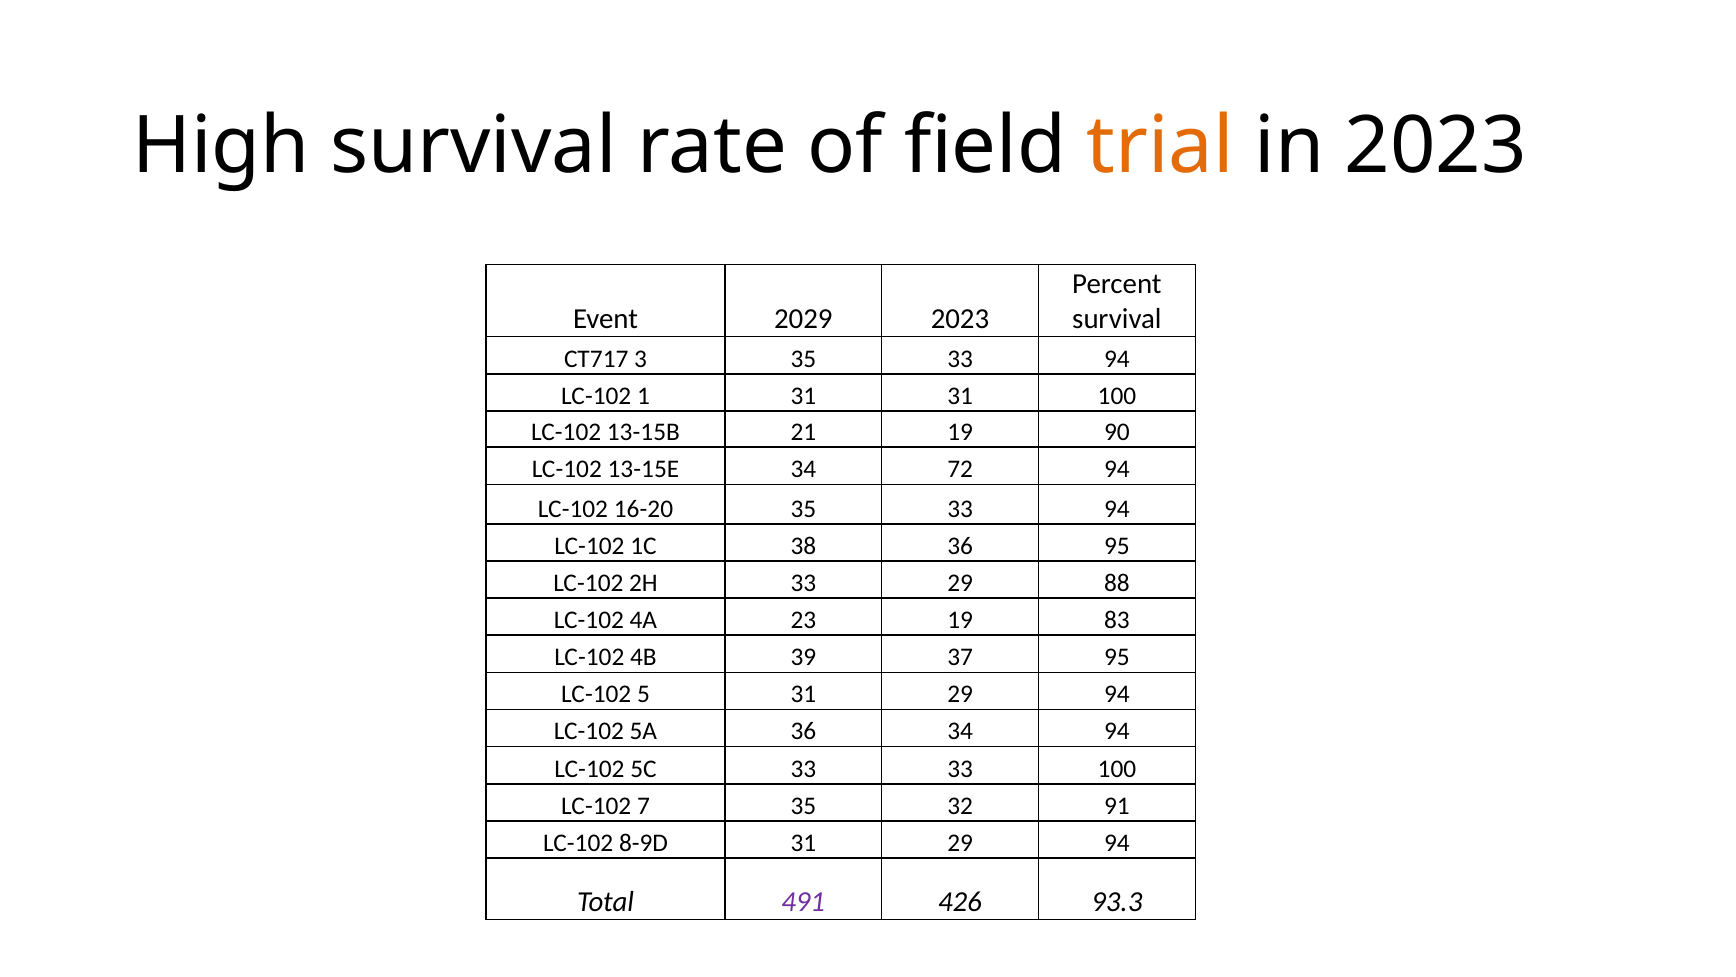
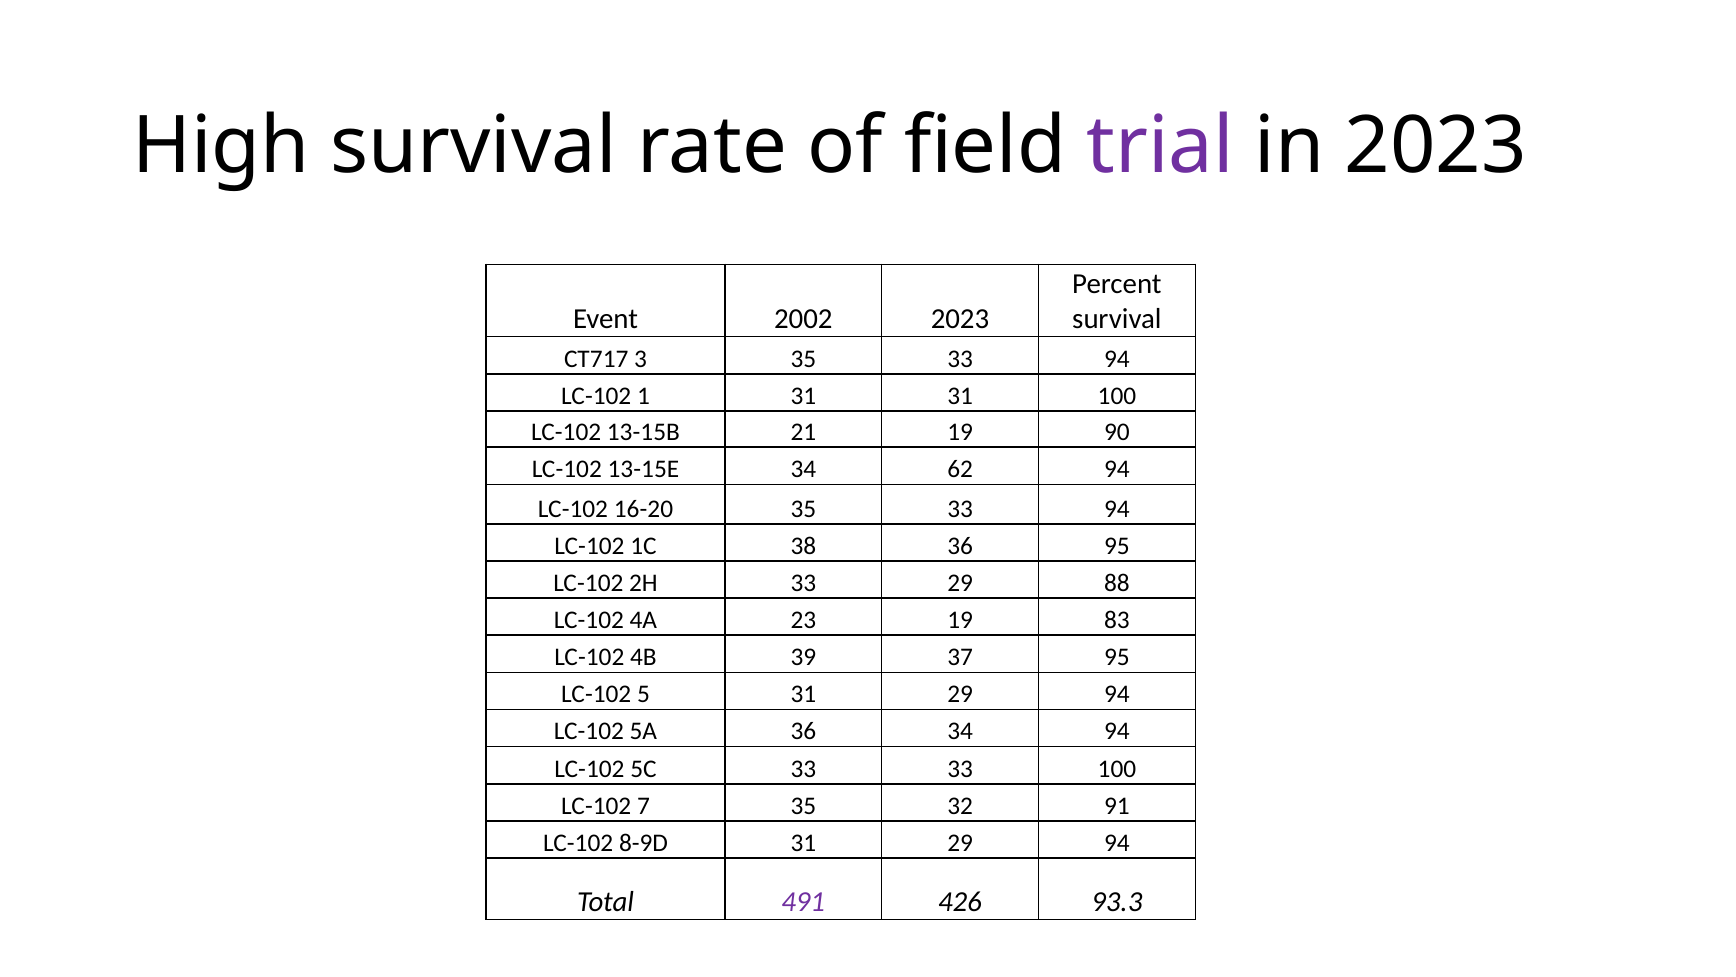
trial colour: orange -> purple
2029: 2029 -> 2002
72: 72 -> 62
